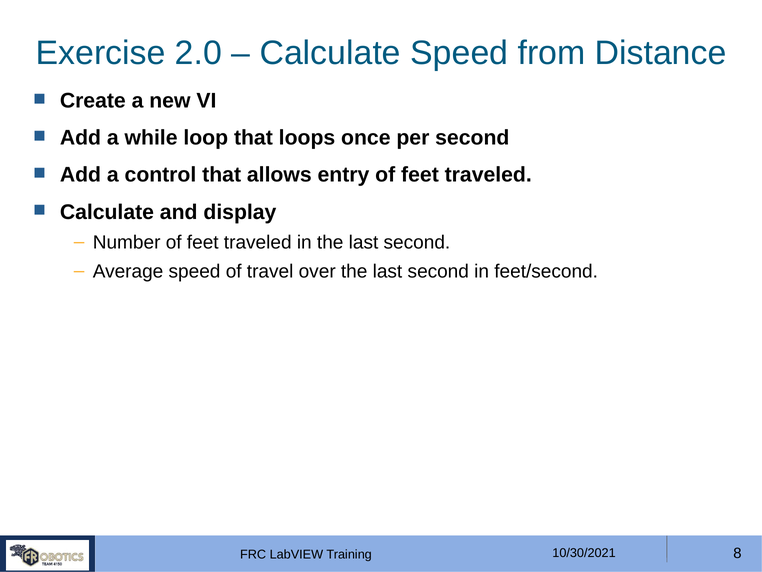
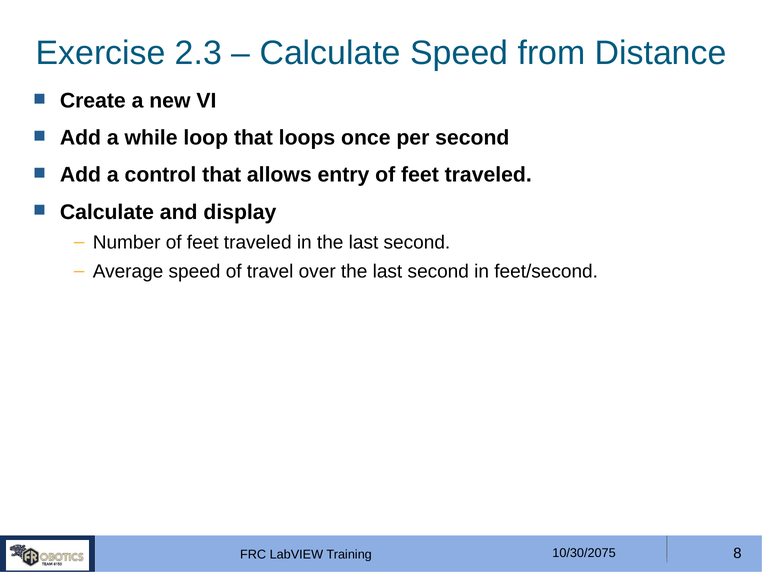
2.0: 2.0 -> 2.3
10/30/2021: 10/30/2021 -> 10/30/2075
